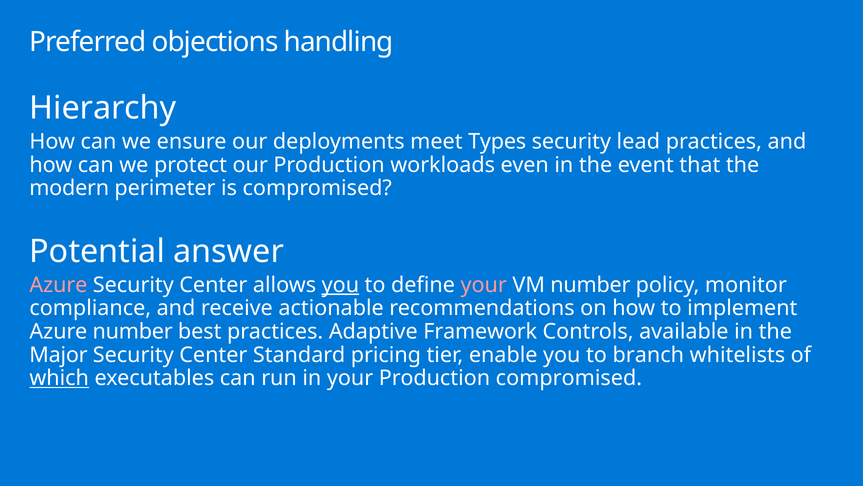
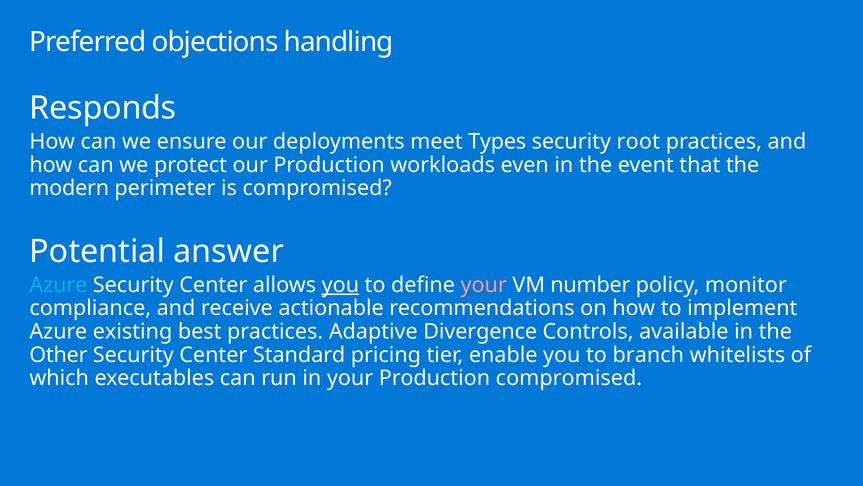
Hierarchy: Hierarchy -> Responds
lead: lead -> root
Azure at (58, 285) colour: pink -> light blue
Azure number: number -> existing
Framework: Framework -> Divergence
Major: Major -> Other
which underline: present -> none
